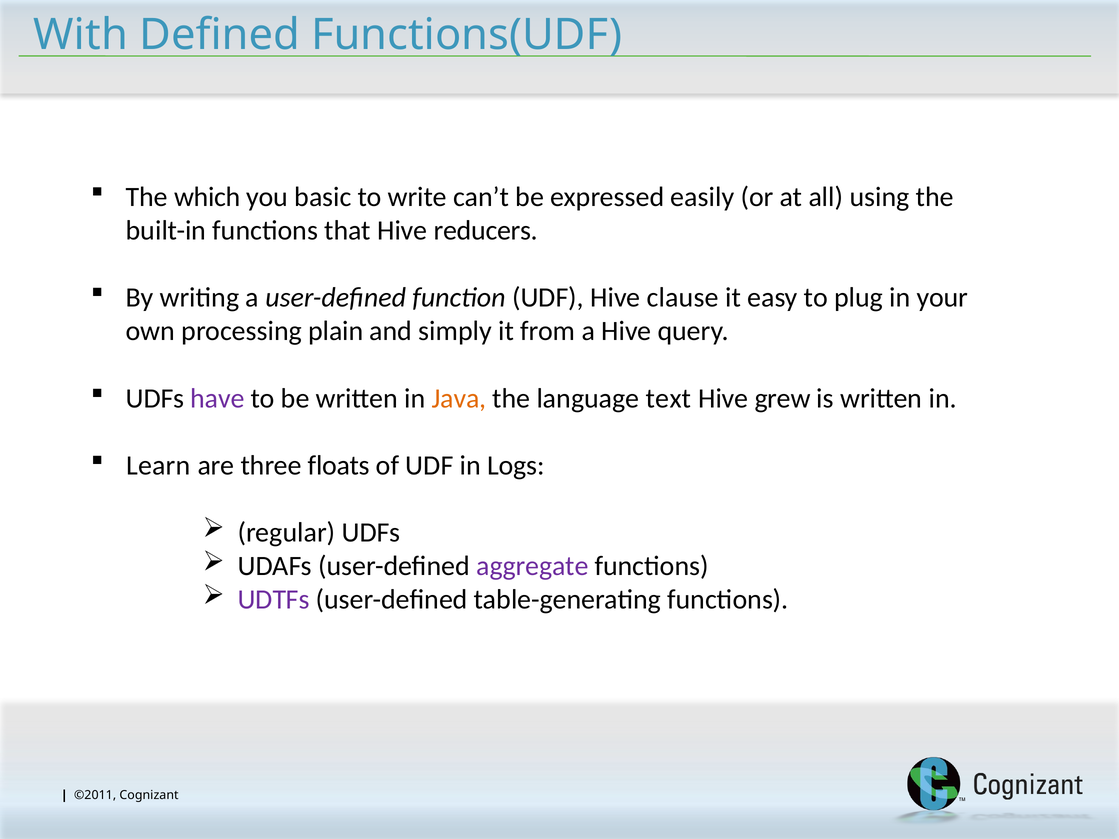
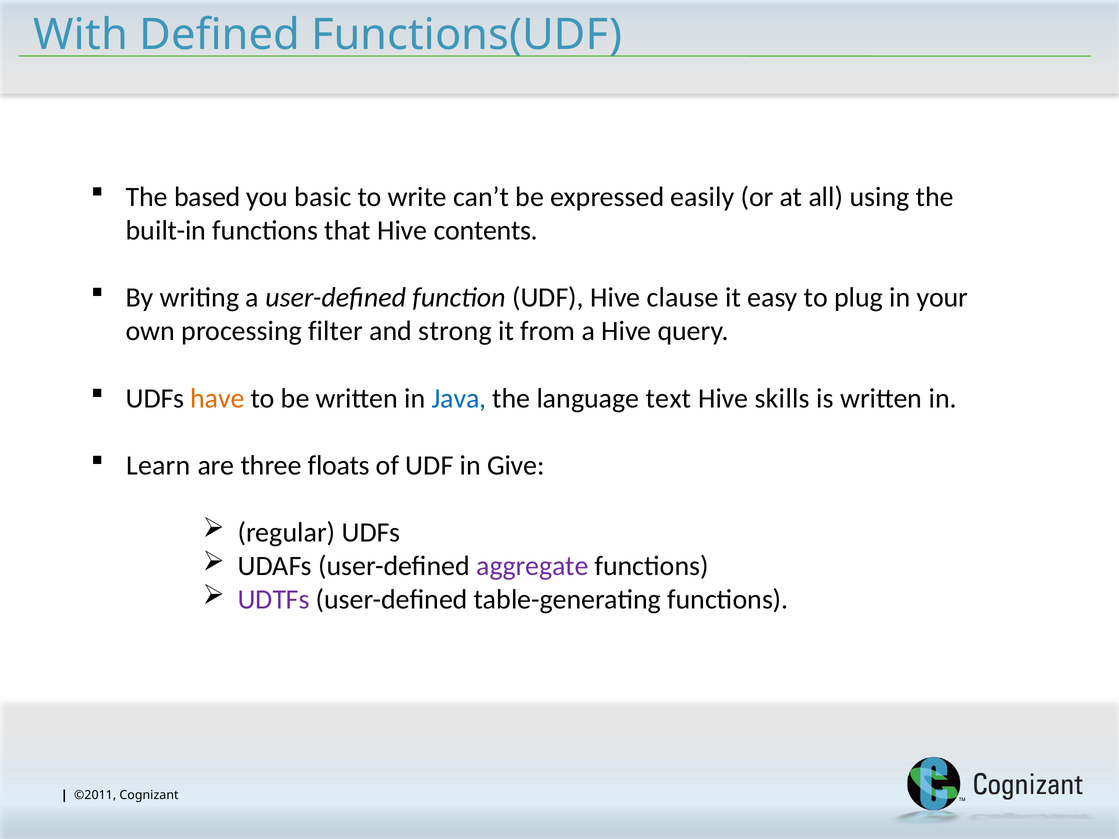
which: which -> based
reducers: reducers -> contents
plain: plain -> filter
simply: simply -> strong
have colour: purple -> orange
Java colour: orange -> blue
grew: grew -> skills
Logs: Logs -> Give
